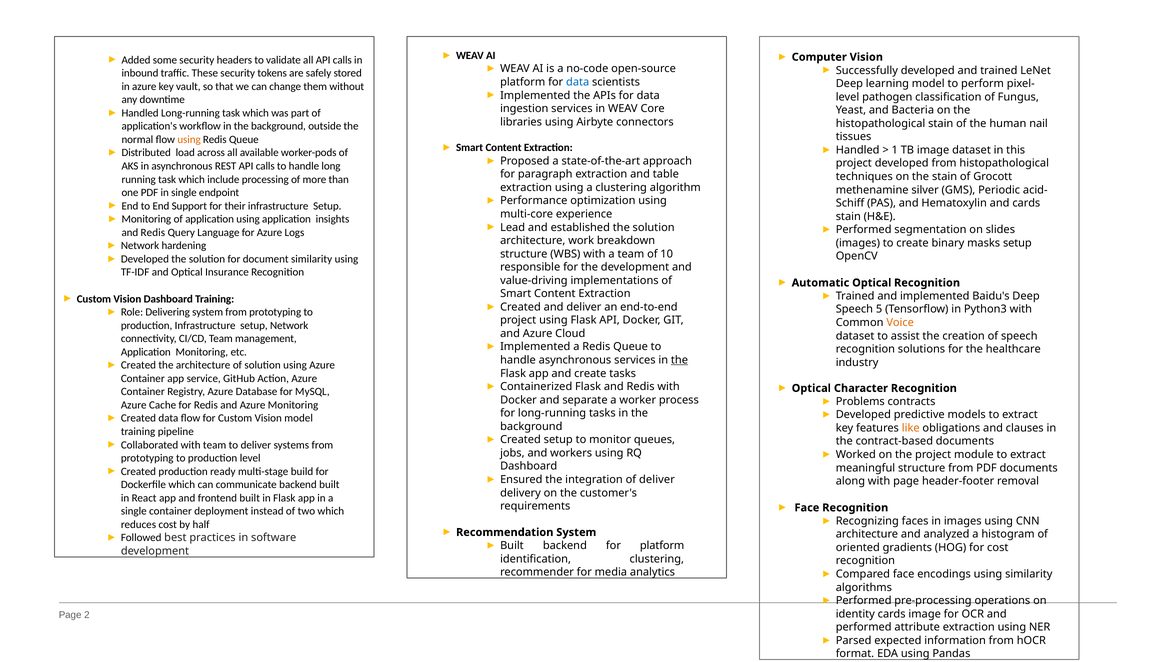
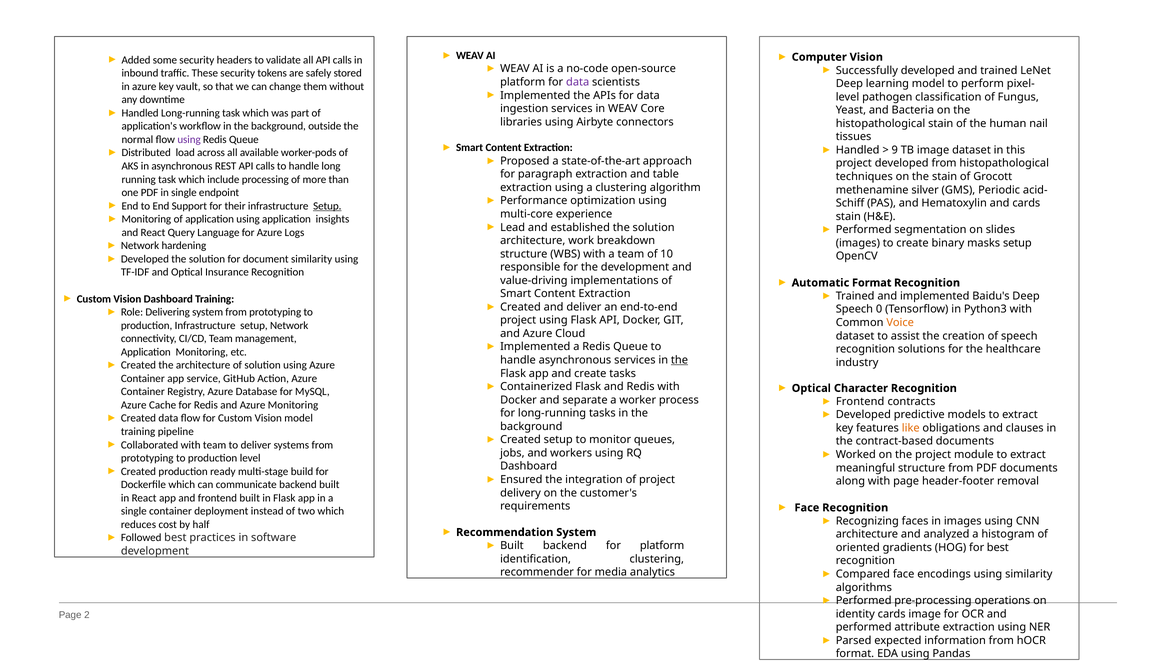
data at (578, 82) colour: blue -> purple
using at (189, 139) colour: orange -> purple
1: 1 -> 9
Setup at (327, 206) underline: none -> present
Redis at (153, 232): Redis -> React
Automatic Optical: Optical -> Format
5: 5 -> 0
Problems at (860, 401): Problems -> Frontend
of deliver: deliver -> project
for cost: cost -> best
